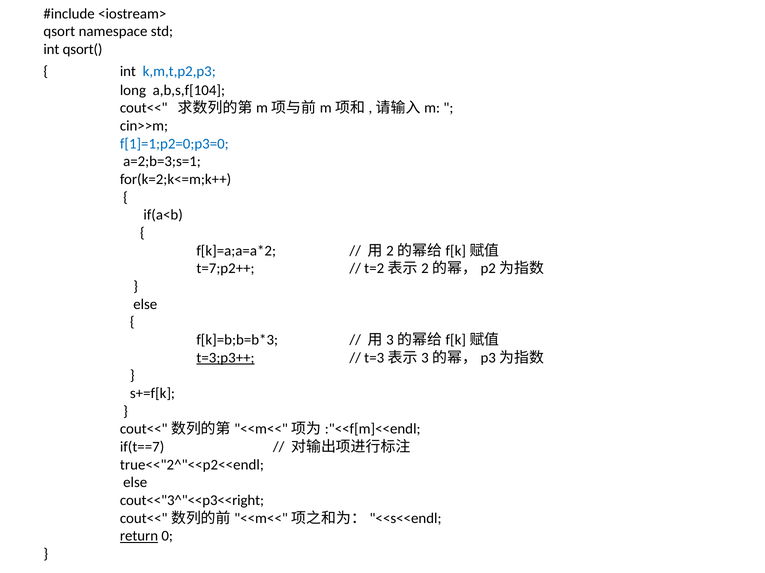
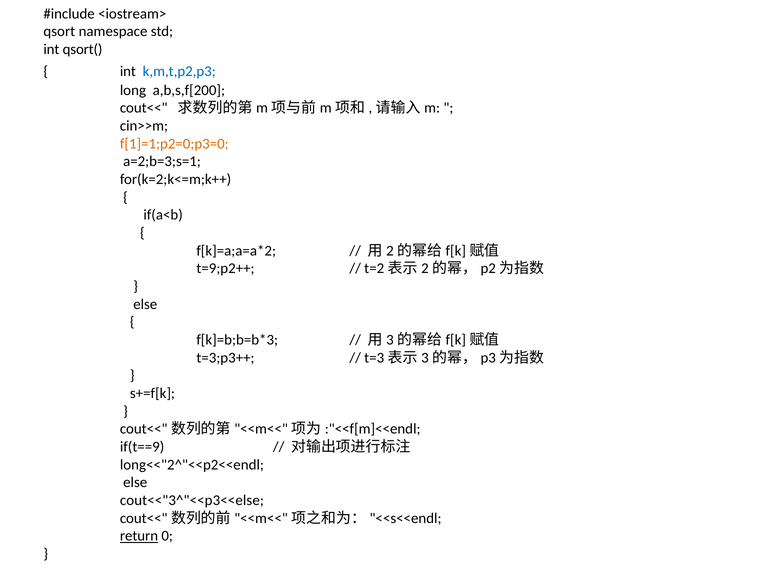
a,b,s,f[104: a,b,s,f[104 -> a,b,s,f[200
f[1]=1;p2=0;p3=0 colour: blue -> orange
t=7;p2++: t=7;p2++ -> t=9;p2++
t=3;p3++ underline: present -> none
if(t==7: if(t==7 -> if(t==9
true<<"2^"<<p2<<endl: true<<"2^"<<p2<<endl -> long<<"2^"<<p2<<endl
cout<<"3^"<<p3<<right: cout<<"3^"<<p3<<right -> cout<<"3^"<<p3<<else
